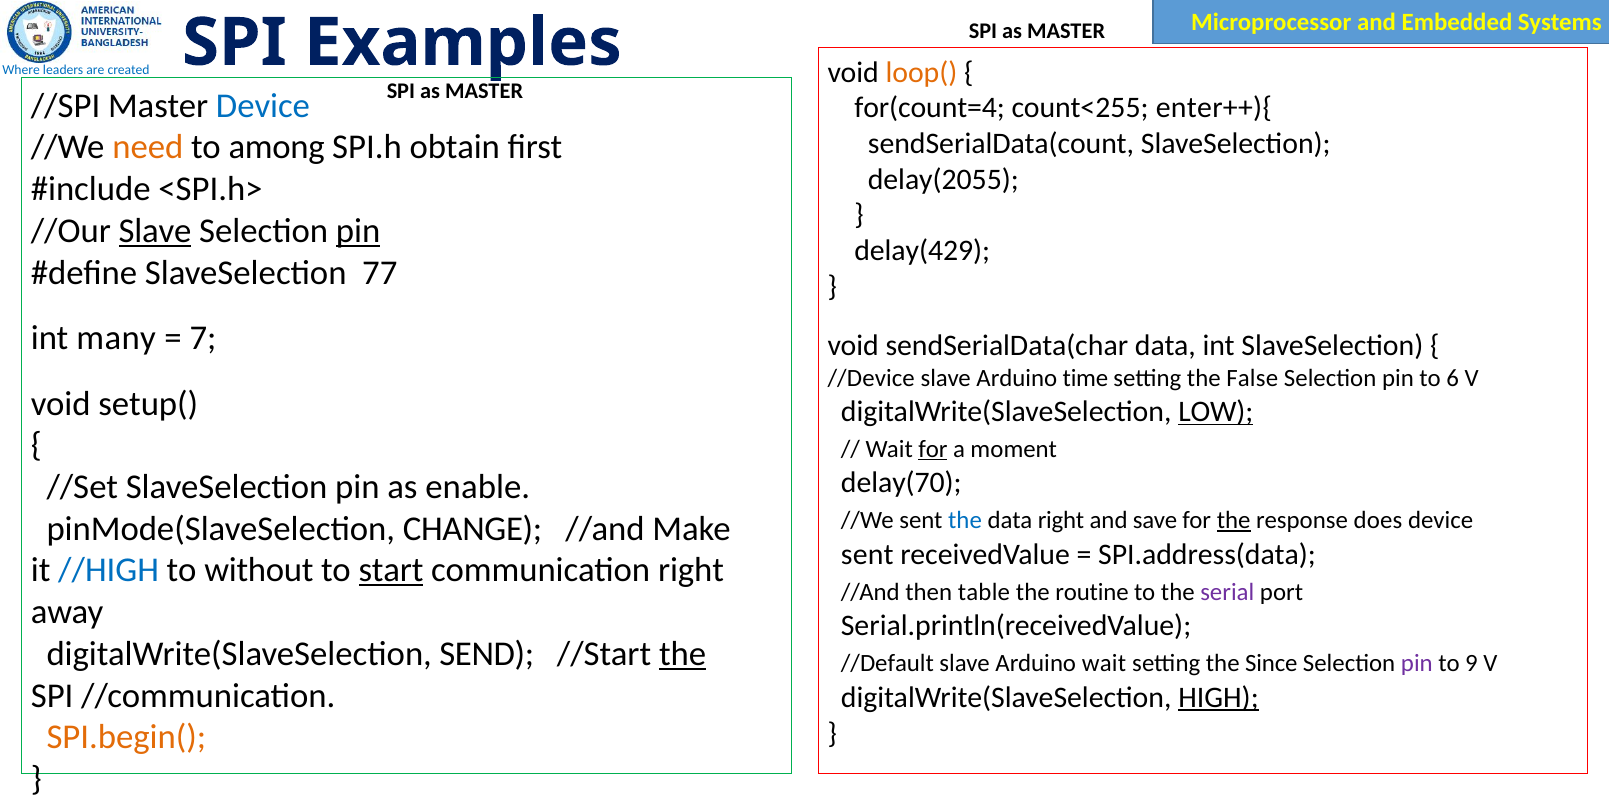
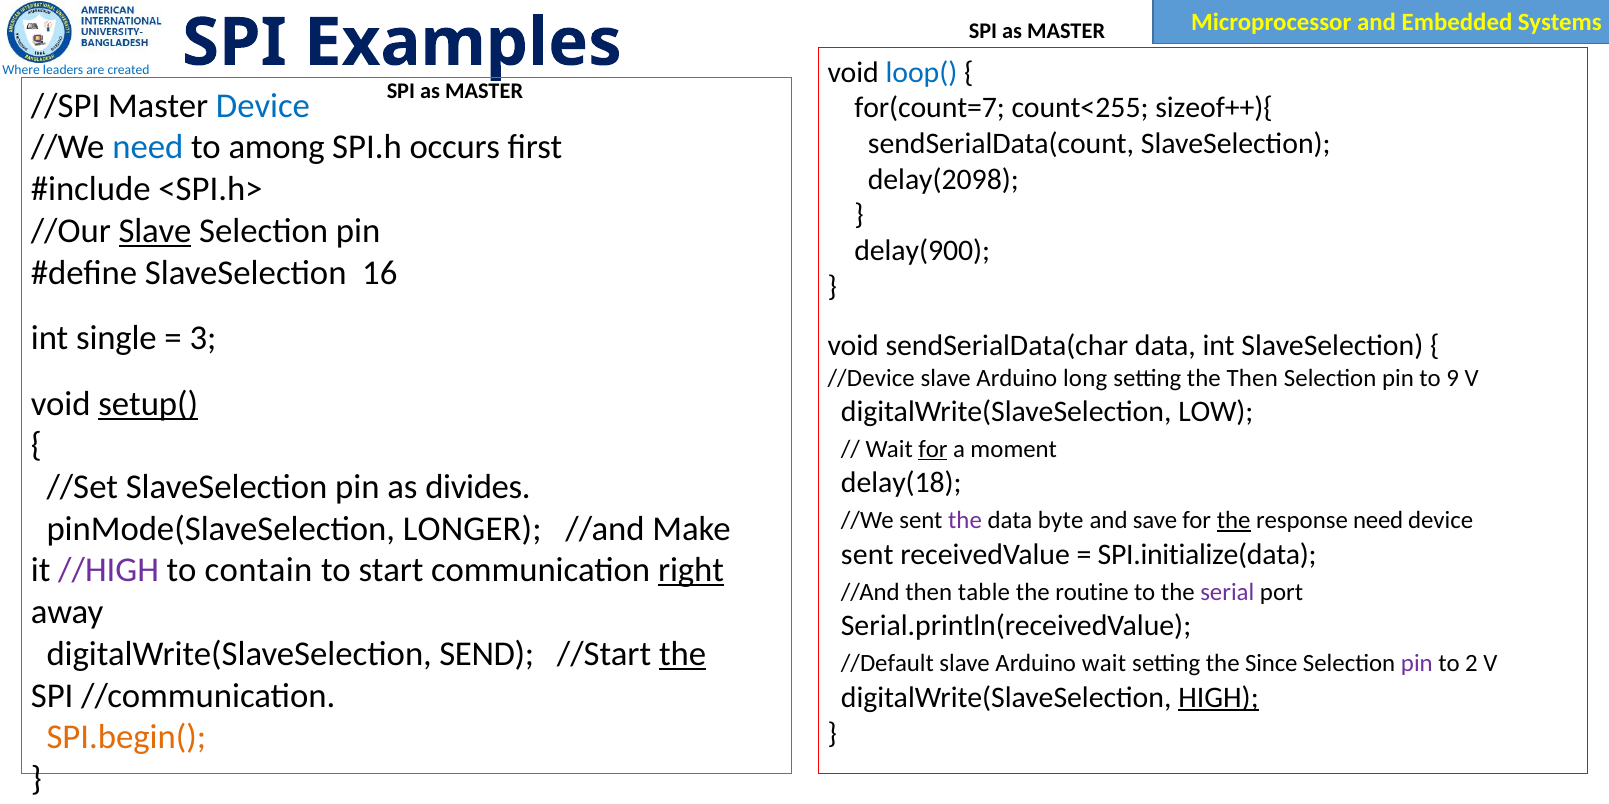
loop( colour: orange -> blue
for(count=4: for(count=4 -> for(count=7
enter++){: enter++){ -> sizeof++){
need at (148, 148) colour: orange -> blue
obtain: obtain -> occurs
delay(2055: delay(2055 -> delay(2098
pin at (358, 231) underline: present -> none
delay(429: delay(429 -> delay(900
77: 77 -> 16
many: many -> single
7: 7 -> 3
time: time -> long
the False: False -> Then
6: 6 -> 9
setup( underline: none -> present
LOW underline: present -> none
delay(70: delay(70 -> delay(18
enable: enable -> divides
the at (965, 521) colour: blue -> purple
data right: right -> byte
response does: does -> need
CHANGE: CHANGE -> LONGER
SPI.address(data: SPI.address(data -> SPI.initialize(data
//HIGH colour: blue -> purple
without: without -> contain
start underline: present -> none
right at (691, 571) underline: none -> present
9: 9 -> 2
